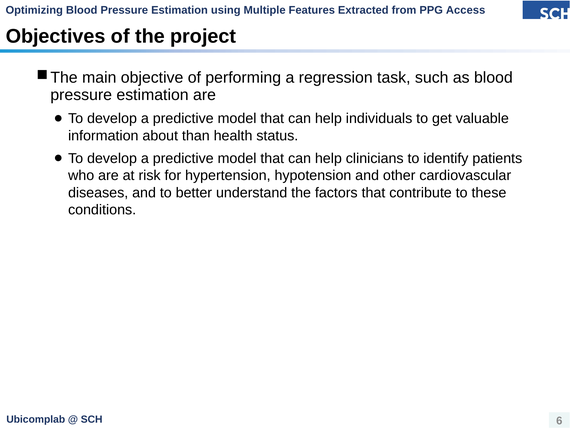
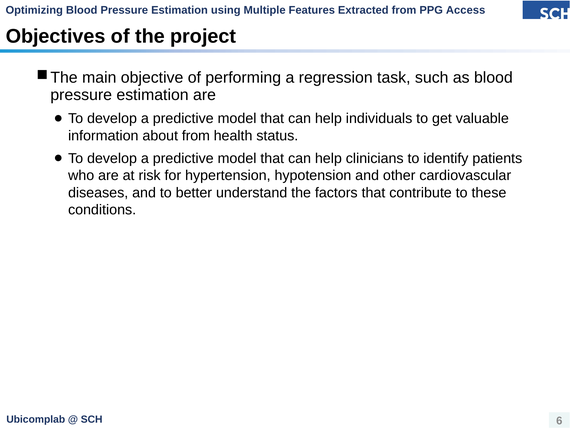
about than: than -> from
